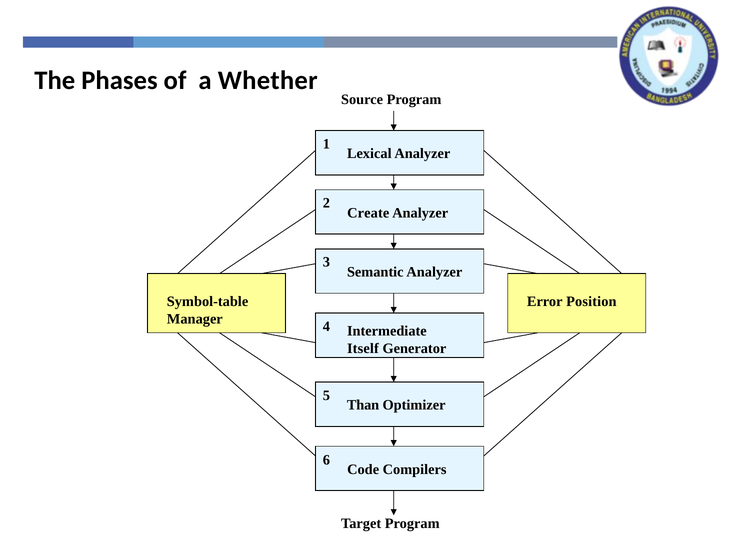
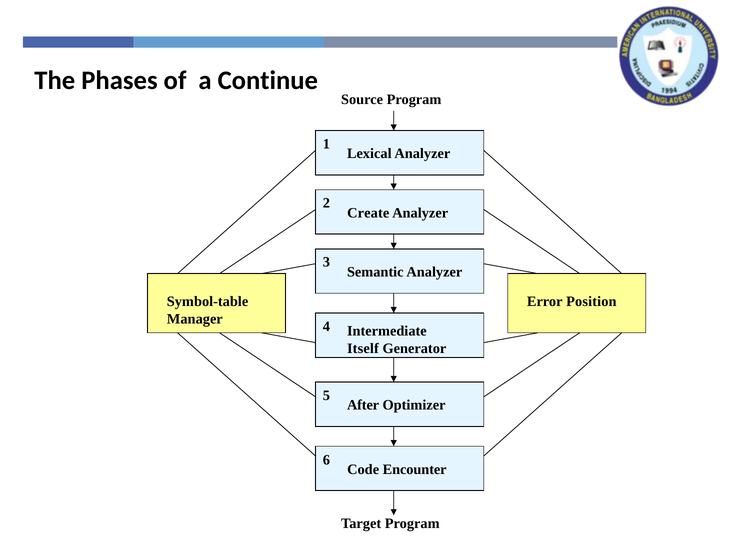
Whether: Whether -> Continue
Than: Than -> After
Compilers: Compilers -> Encounter
